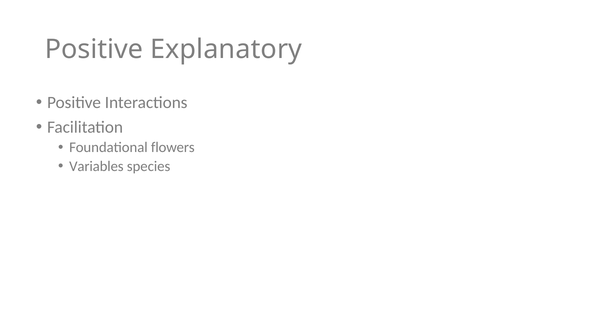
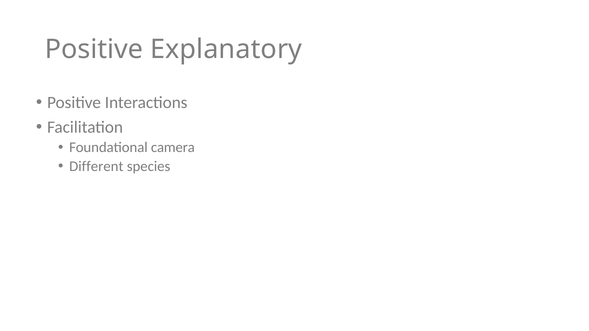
flowers: flowers -> camera
Variables: Variables -> Different
